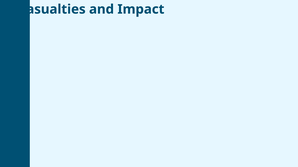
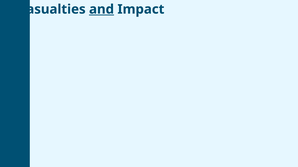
and at (102, 9) underline: none -> present
